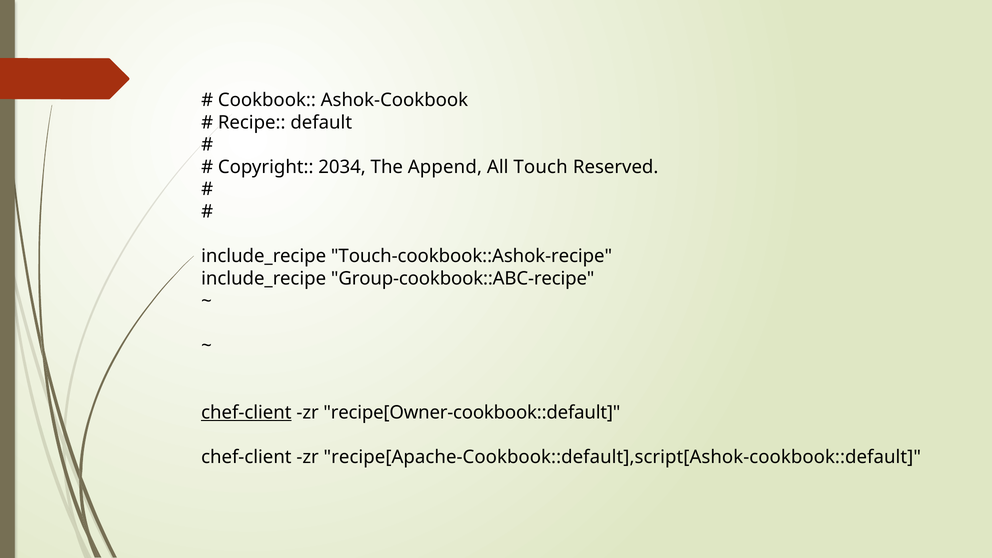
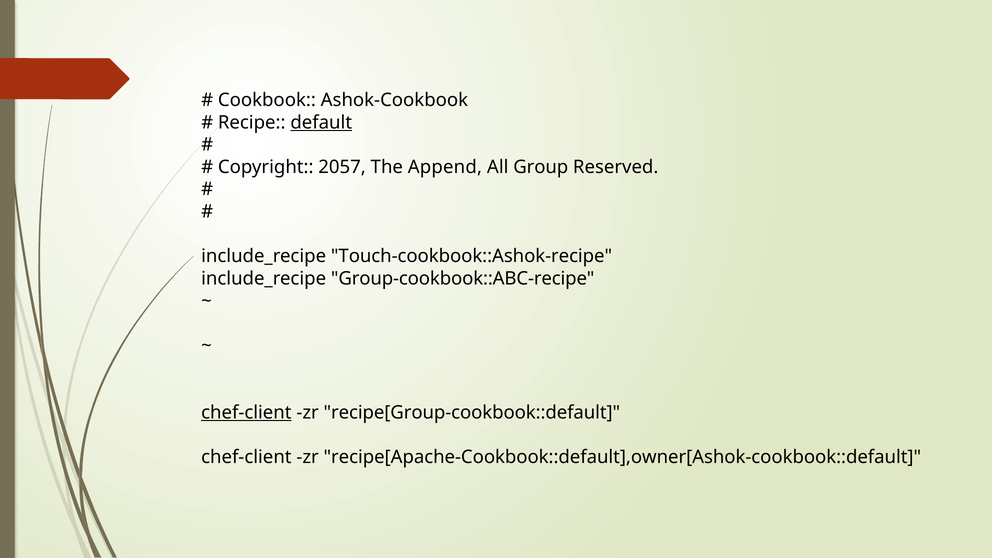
default underline: none -> present
2034: 2034 -> 2057
Touch: Touch -> Group
recipe[Owner-cookbook::default: recipe[Owner-cookbook::default -> recipe[Group-cookbook::default
recipe[Apache-Cookbook::default],script[Ashok-cookbook::default: recipe[Apache-Cookbook::default],script[Ashok-cookbook::default -> recipe[Apache-Cookbook::default],owner[Ashok-cookbook::default
